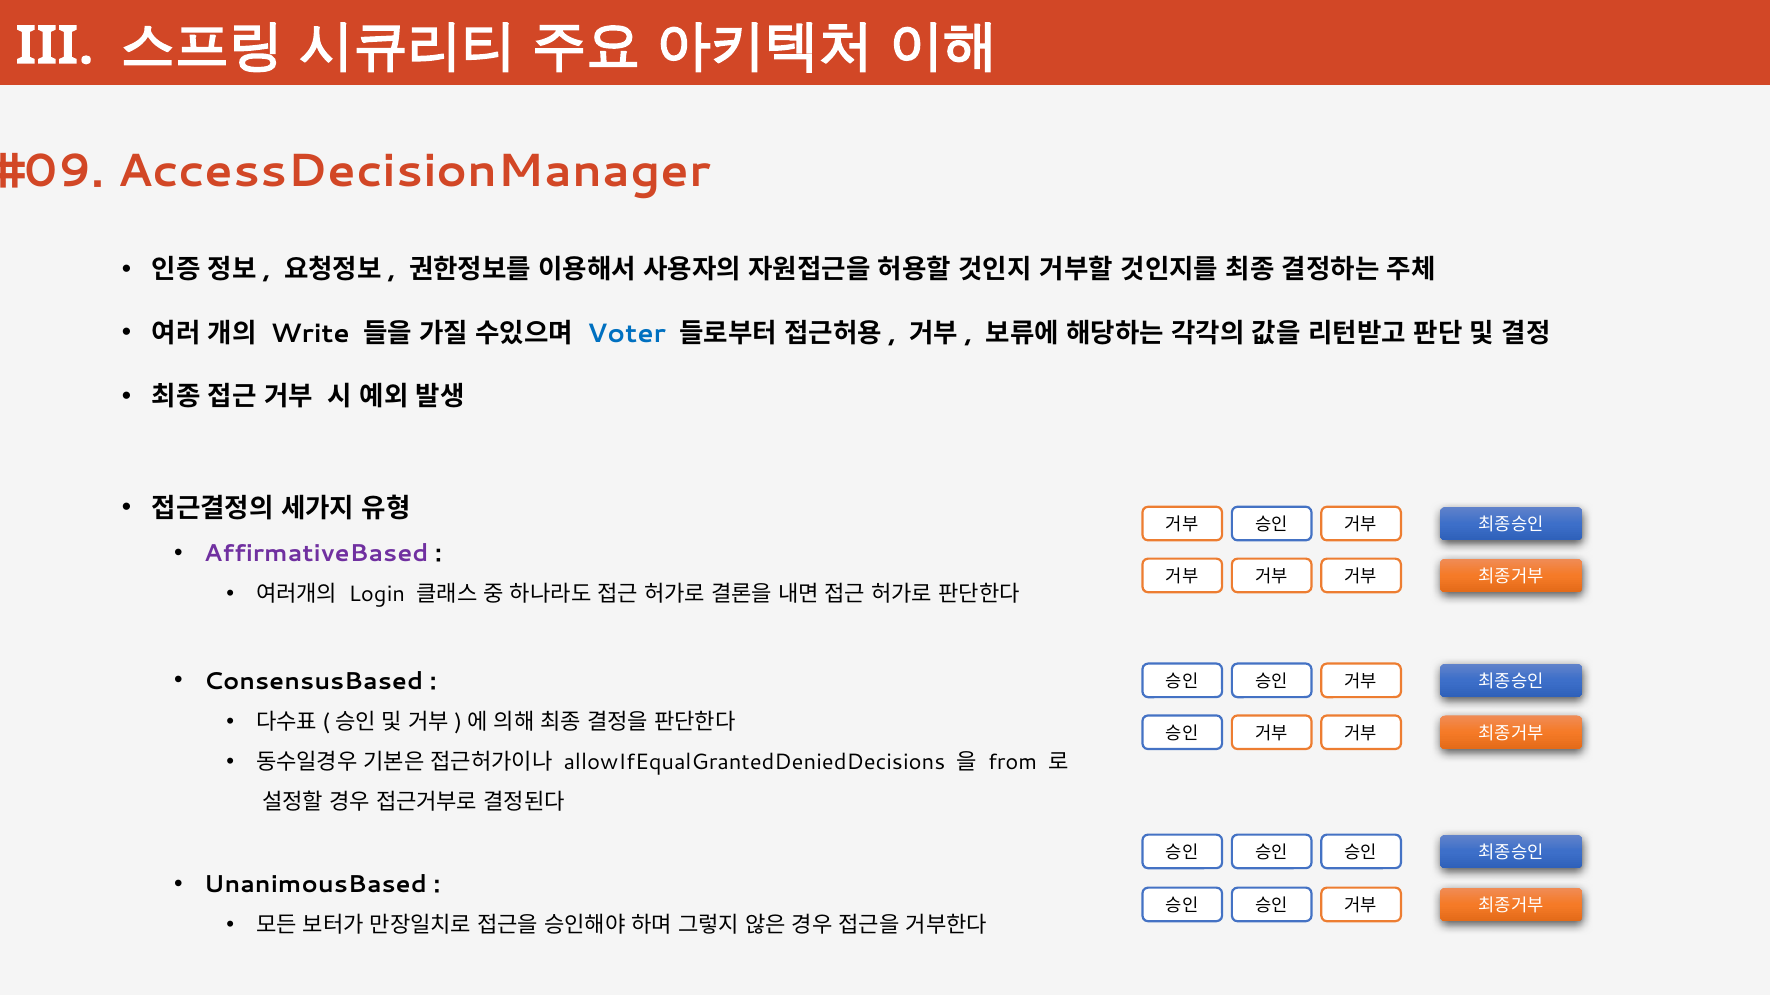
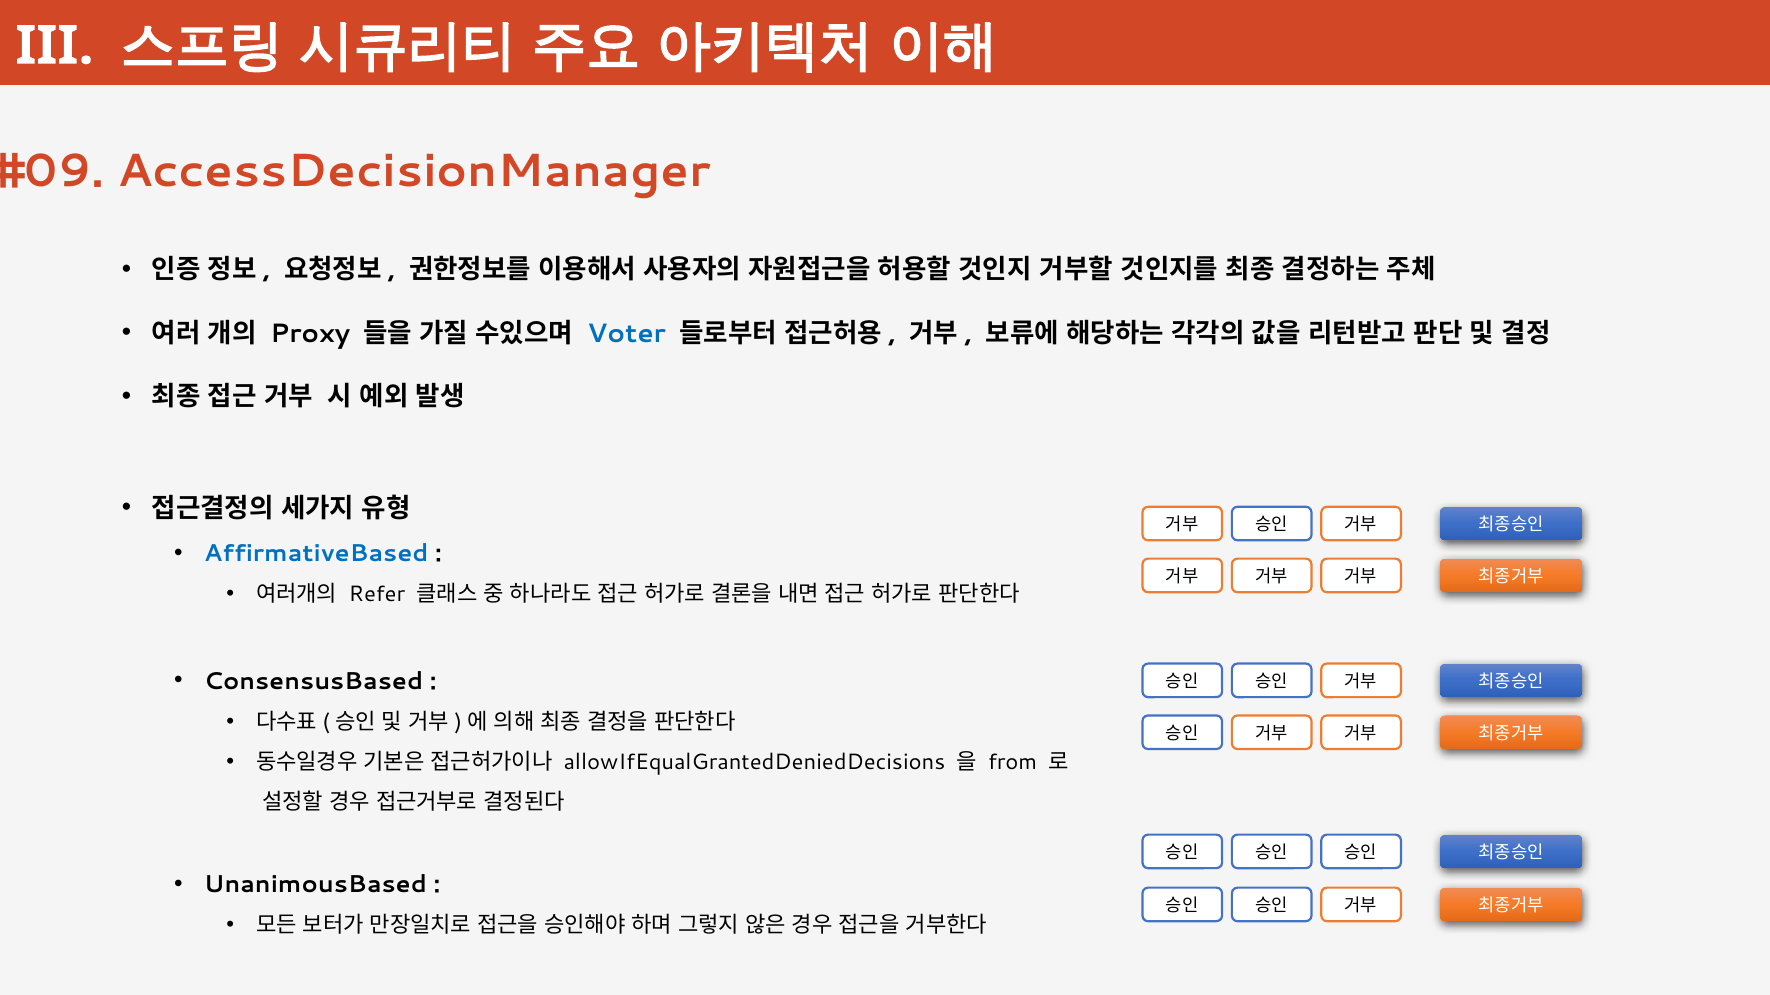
Write: Write -> Proxy
AffirmativeBased colour: purple -> blue
Login: Login -> Refer
